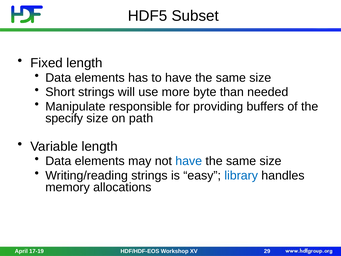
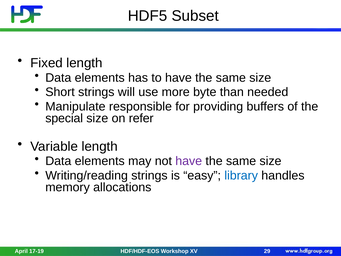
specify: specify -> special
path: path -> refer
have at (189, 161) colour: blue -> purple
